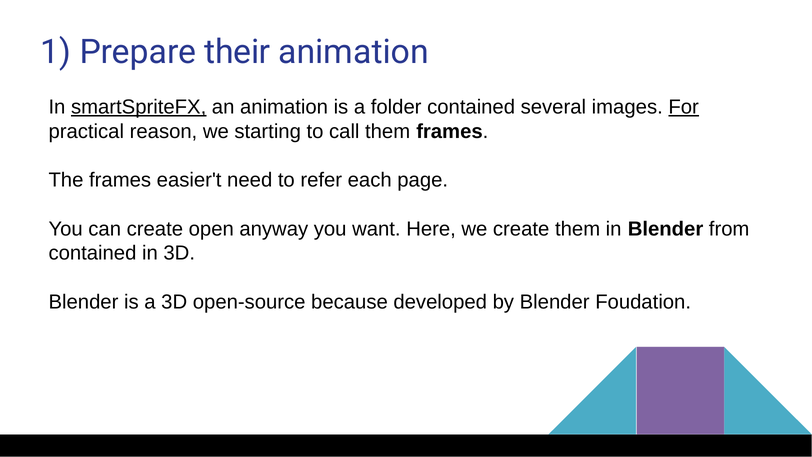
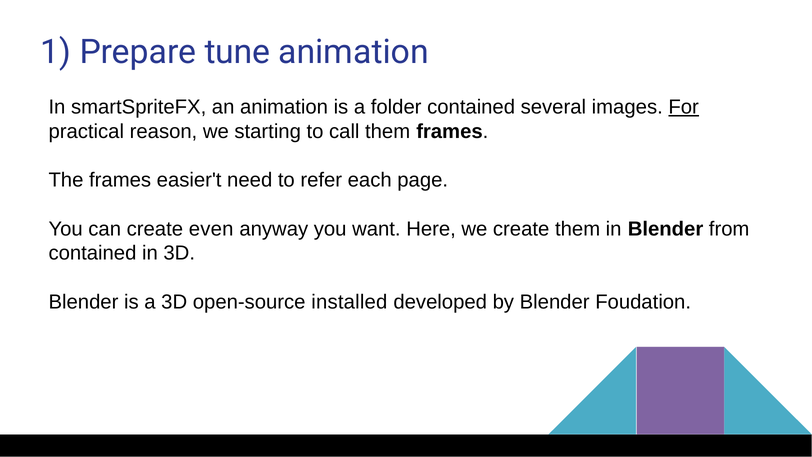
their: their -> tune
smartSpriteFX underline: present -> none
open: open -> even
because: because -> installed
